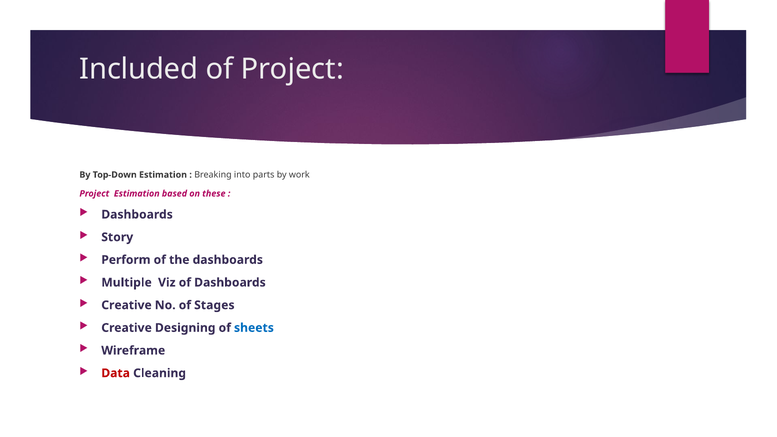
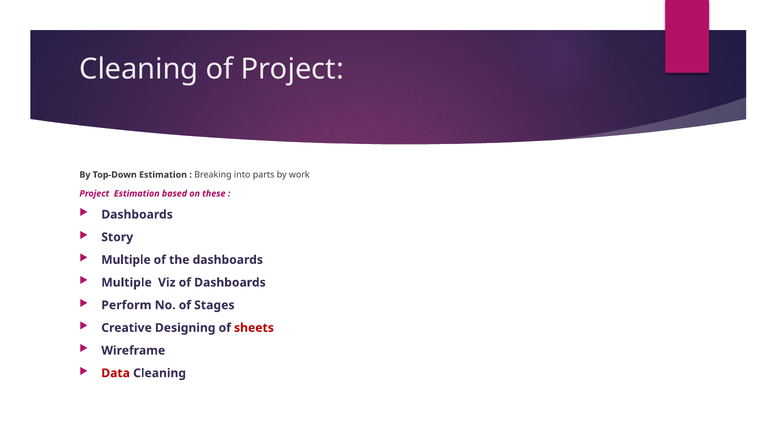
Included at (139, 69): Included -> Cleaning
Perform at (126, 260): Perform -> Multiple
Creative at (126, 305): Creative -> Perform
sheets colour: blue -> red
